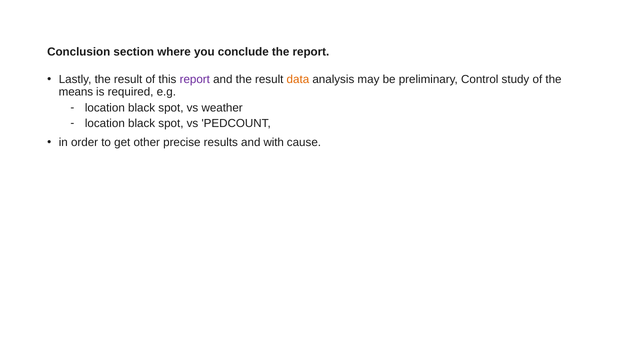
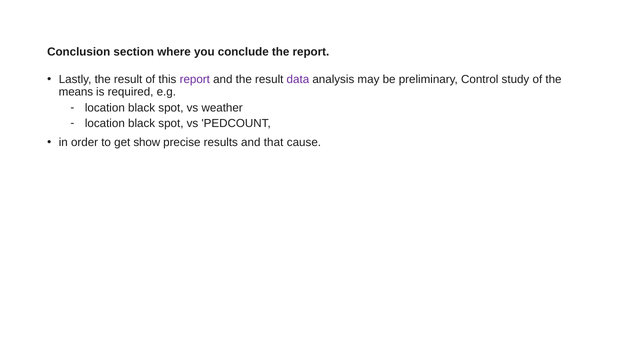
data colour: orange -> purple
other: other -> show
with: with -> that
